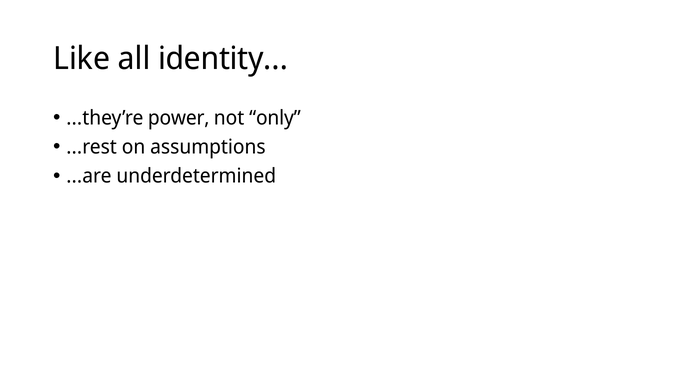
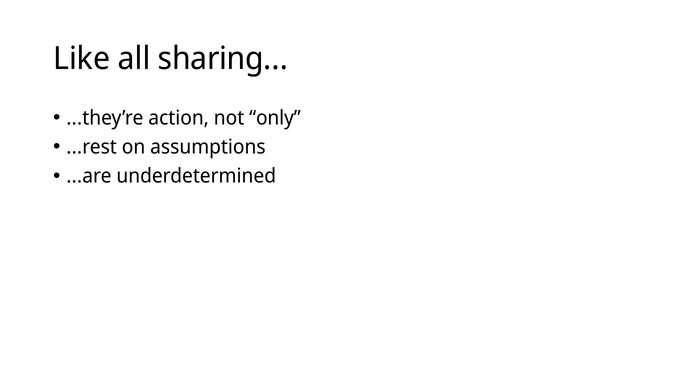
identity…: identity… -> sharing…
power: power -> action
